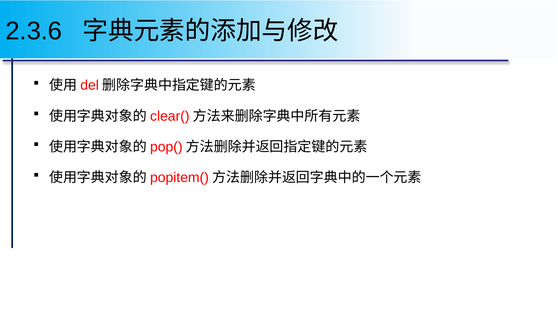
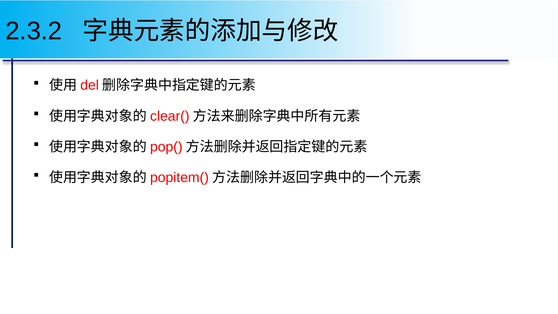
2.3.6: 2.3.6 -> 2.3.2
